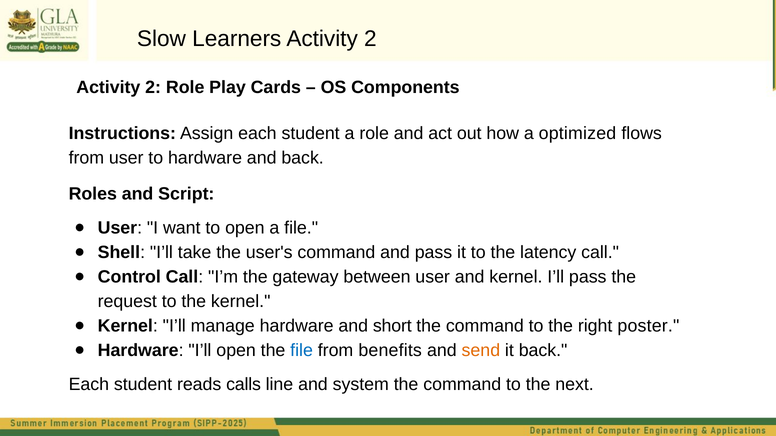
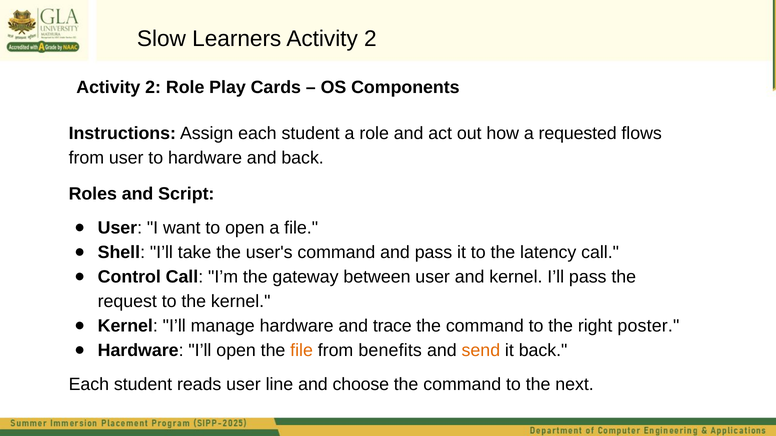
optimized: optimized -> requested
short: short -> trace
file at (302, 351) colour: blue -> orange
reads calls: calls -> user
system: system -> choose
